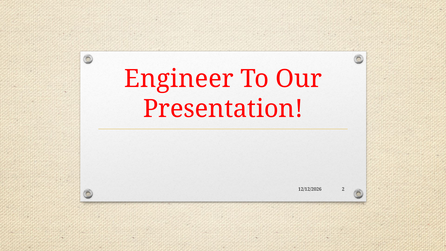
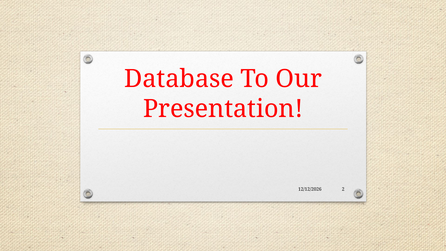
Engineer: Engineer -> Database
